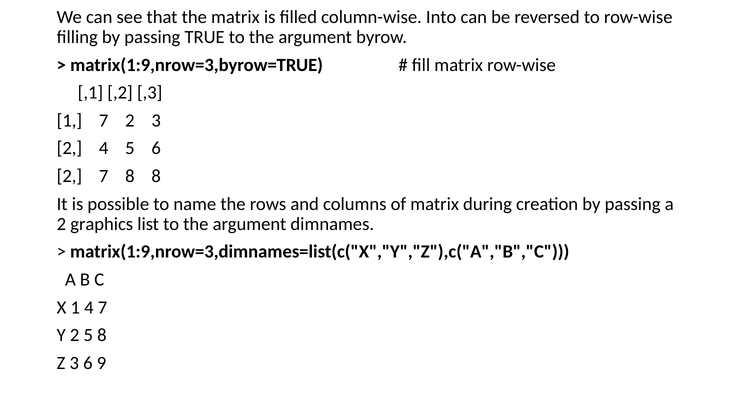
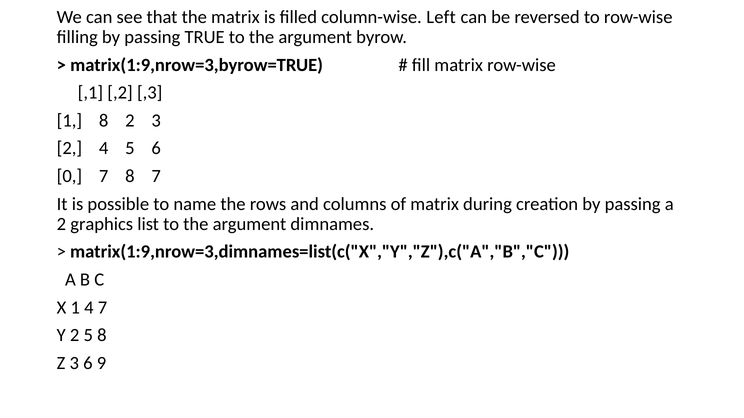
Into: Into -> Left
1 7: 7 -> 8
2 at (69, 176): 2 -> 0
8 8: 8 -> 7
